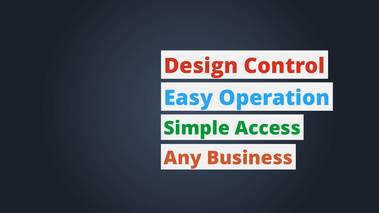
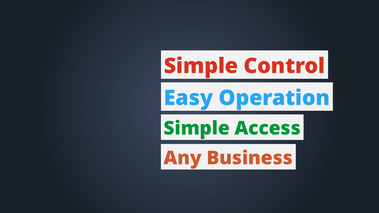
Design at (201, 66): Design -> Simple
